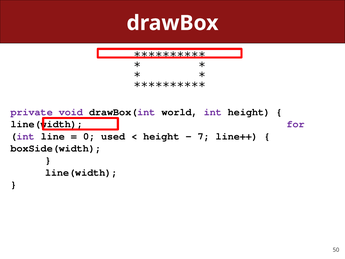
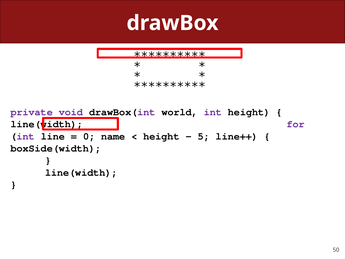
used: used -> name
7: 7 -> 5
